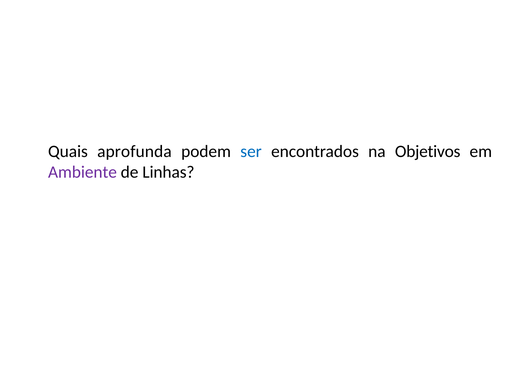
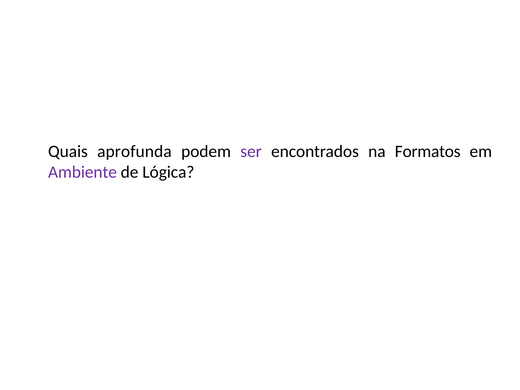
ser colour: blue -> purple
Objetivos: Objetivos -> Formatos
Linhas: Linhas -> Lógica
